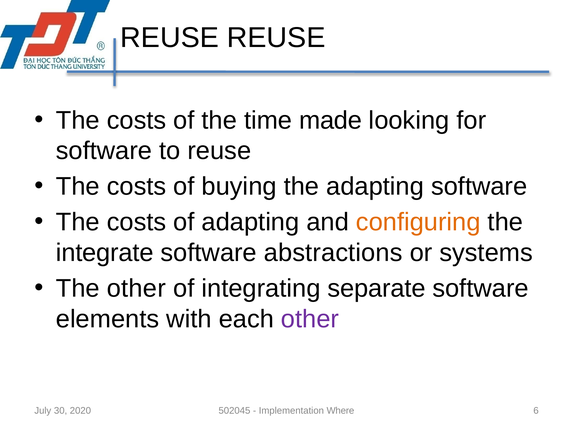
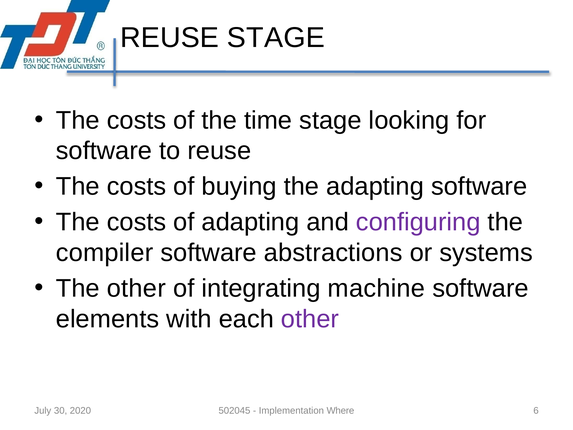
REUSE REUSE: REUSE -> STAGE
time made: made -> stage
configuring colour: orange -> purple
integrate: integrate -> compiler
separate: separate -> machine
